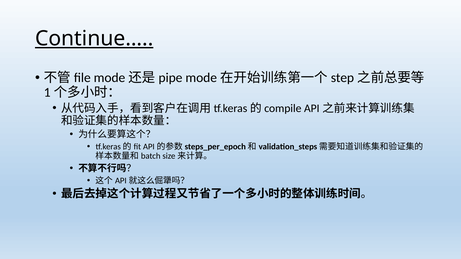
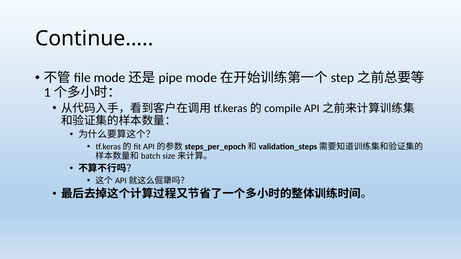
Continue… underline: present -> none
